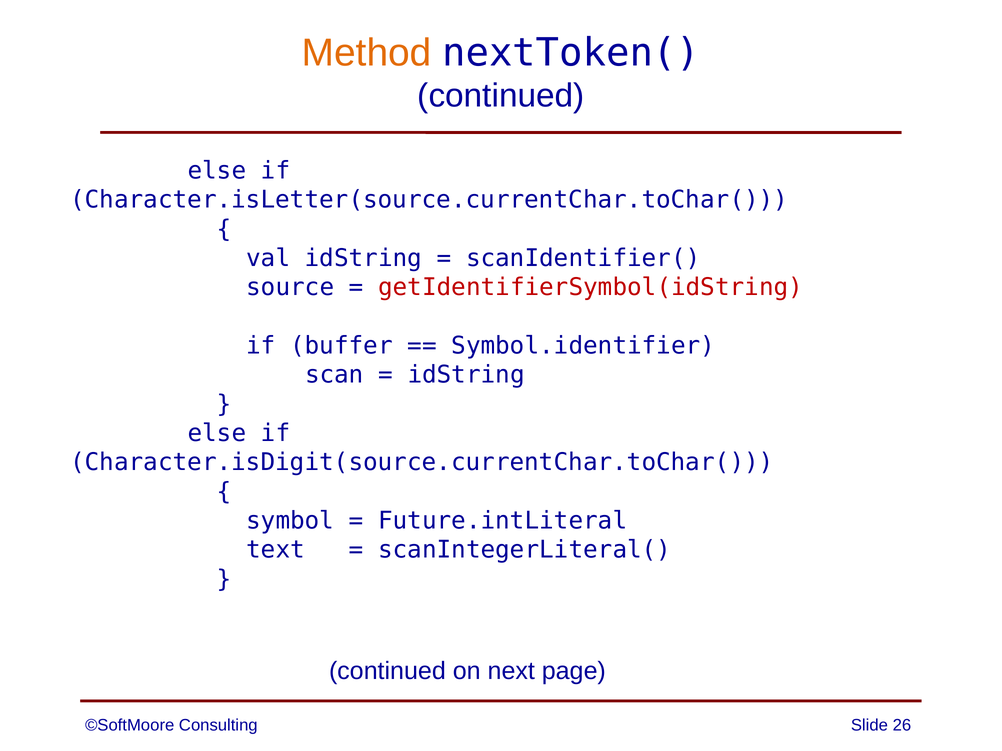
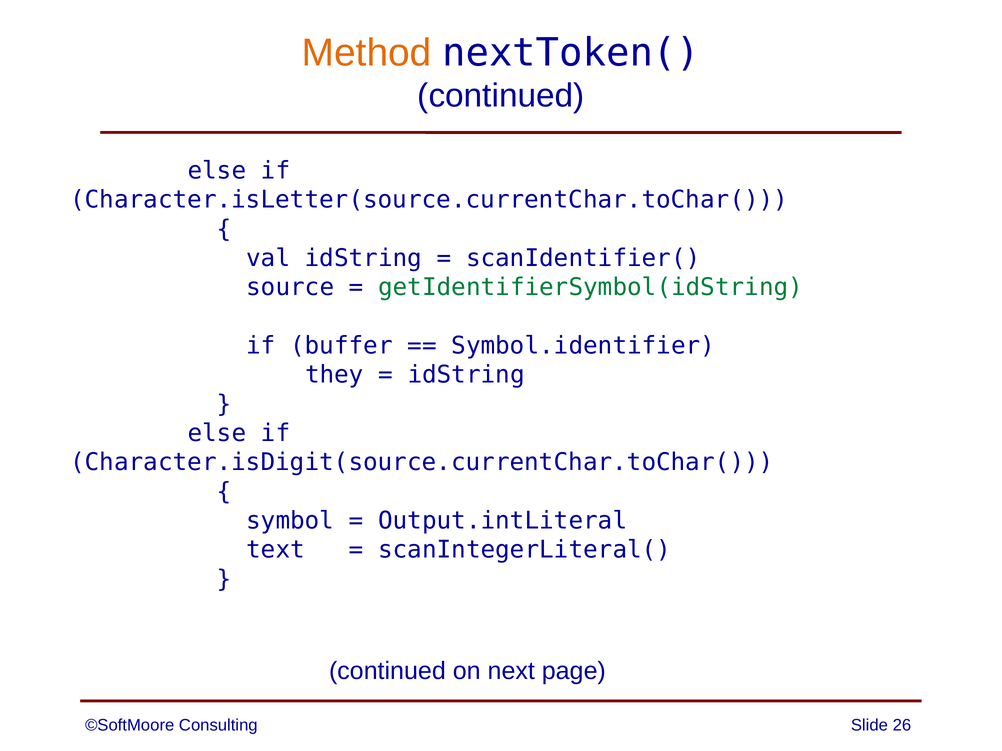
getIdentifierSymbol(idString colour: red -> green
scan: scan -> they
Future.intLiteral: Future.intLiteral -> Output.intLiteral
